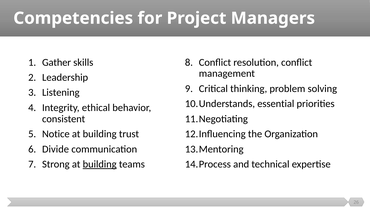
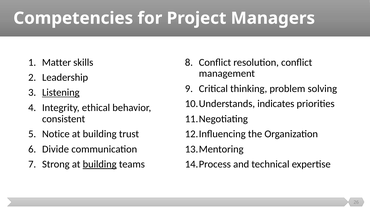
Gather: Gather -> Matter
Listening underline: none -> present
essential: essential -> indicates
